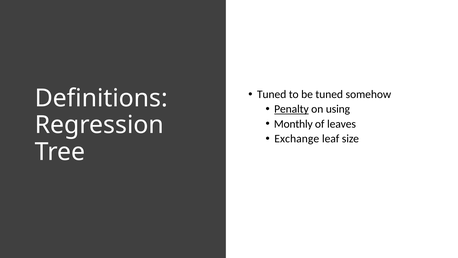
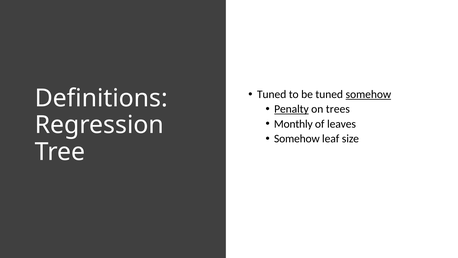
somehow at (368, 94) underline: none -> present
using: using -> trees
Exchange at (297, 139): Exchange -> Somehow
